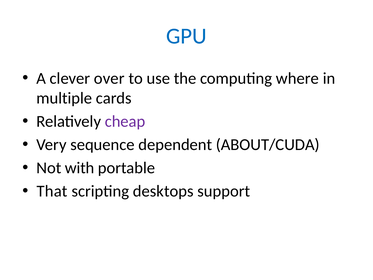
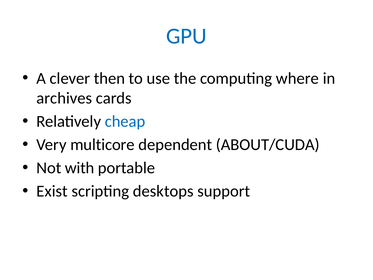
over: over -> then
multiple: multiple -> archives
cheap colour: purple -> blue
sequence: sequence -> multicore
That: That -> Exist
